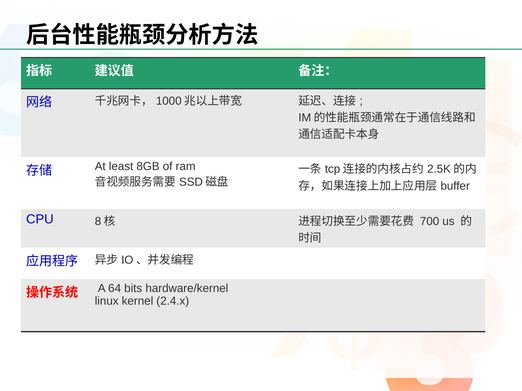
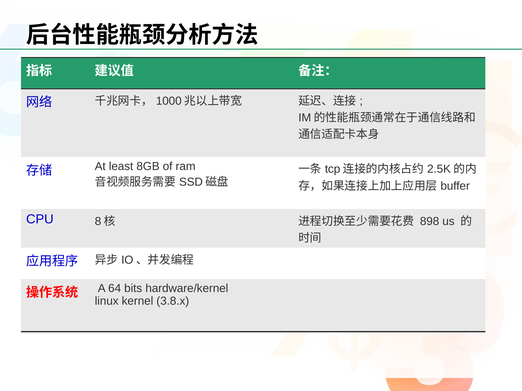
700: 700 -> 898
2.4.x: 2.4.x -> 3.8.x
